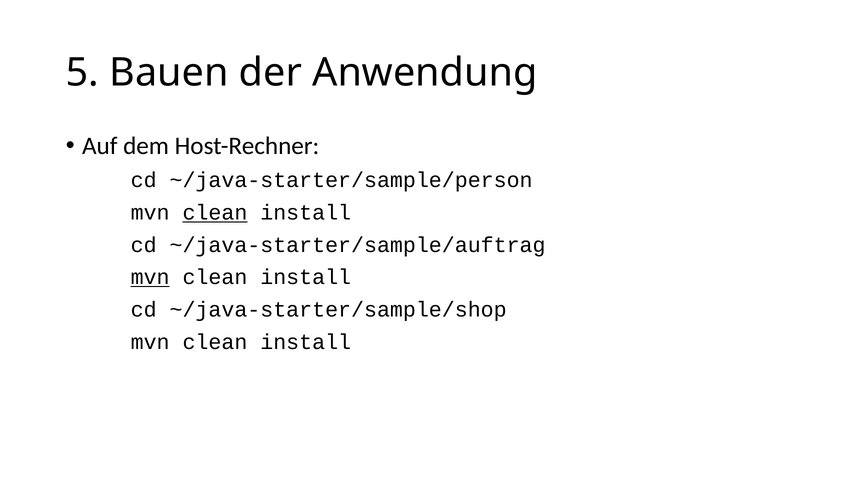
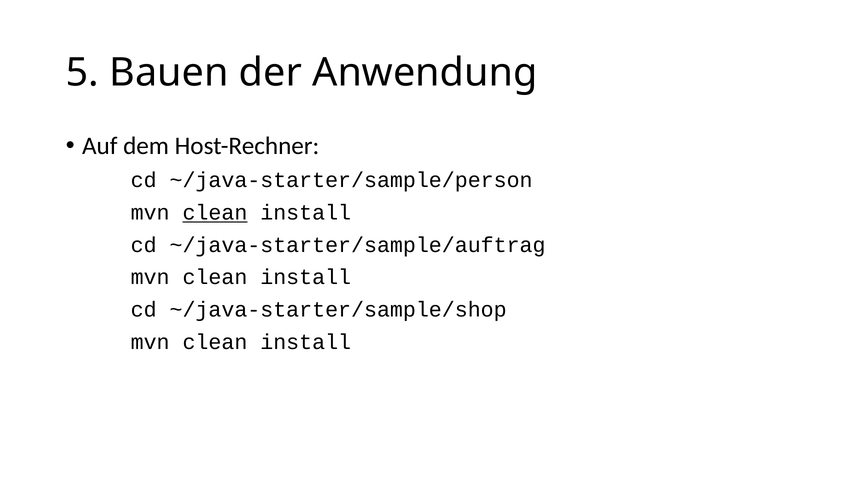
mvn at (150, 277) underline: present -> none
